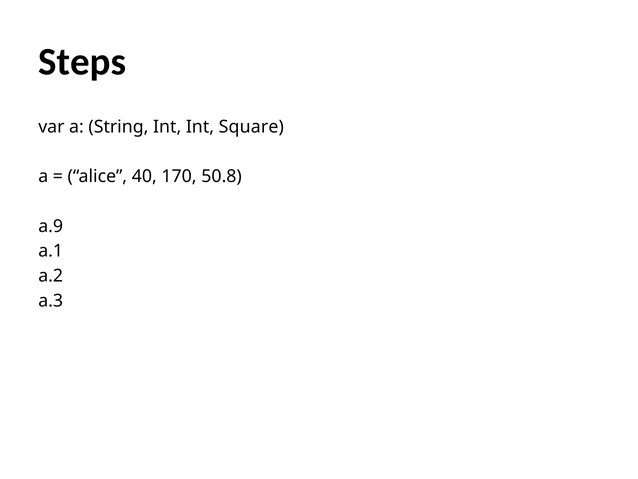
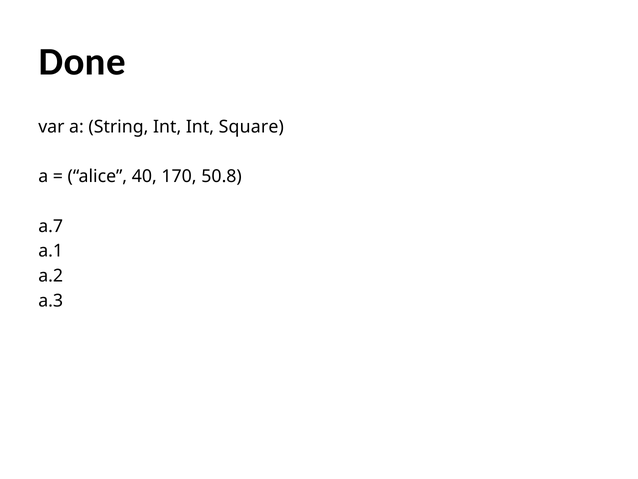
Steps: Steps -> Done
a.9: a.9 -> a.7
